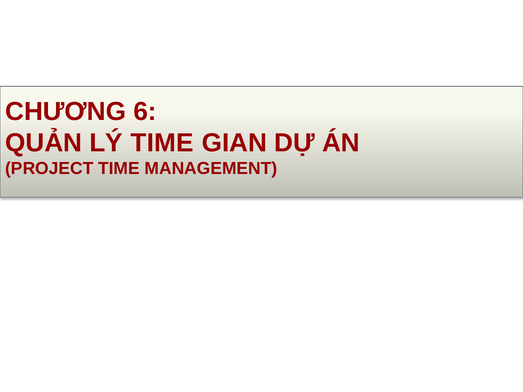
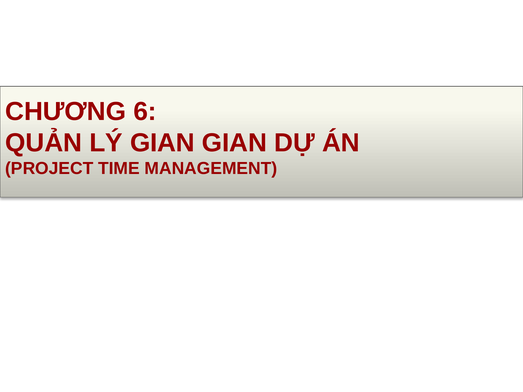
LÝ TIME: TIME -> GIAN
